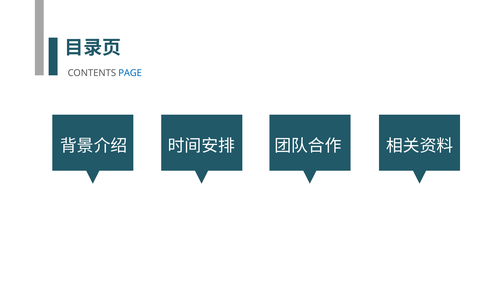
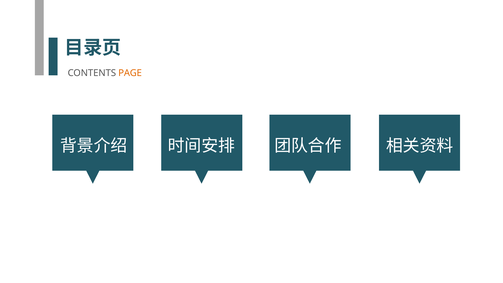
PAGE colour: blue -> orange
